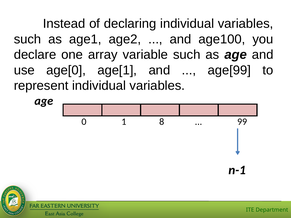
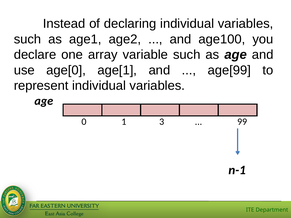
8: 8 -> 3
